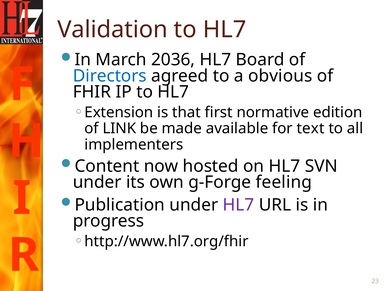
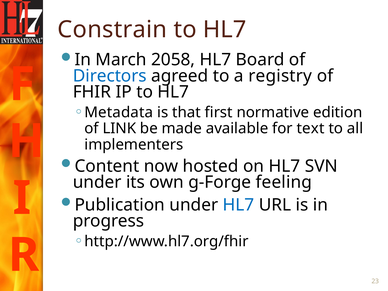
Validation: Validation -> Constrain
2036: 2036 -> 2058
obvious: obvious -> registry
Extension: Extension -> Metadata
HL7 at (238, 205) colour: purple -> blue
